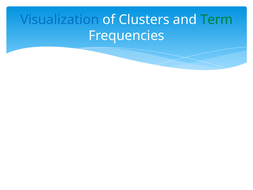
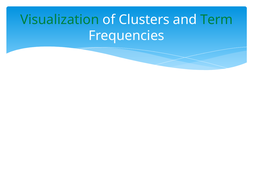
Visualization colour: blue -> green
